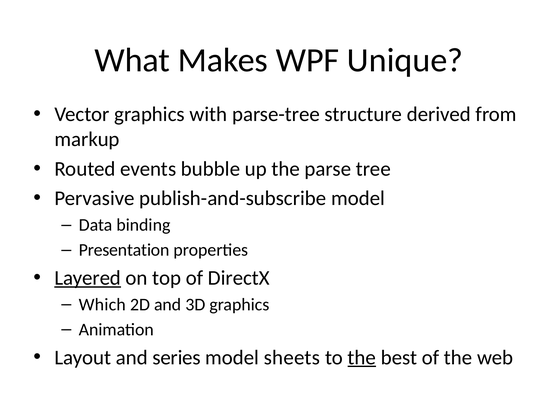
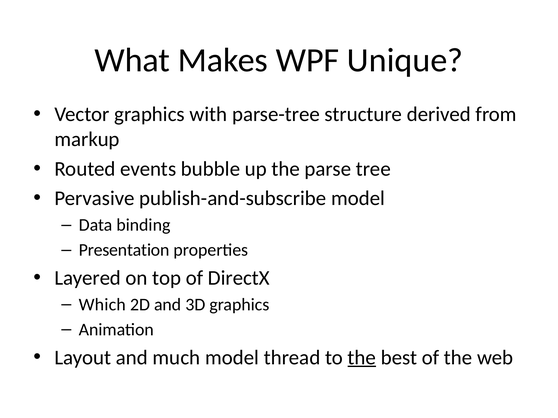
Layered underline: present -> none
series: series -> much
sheets: sheets -> thread
